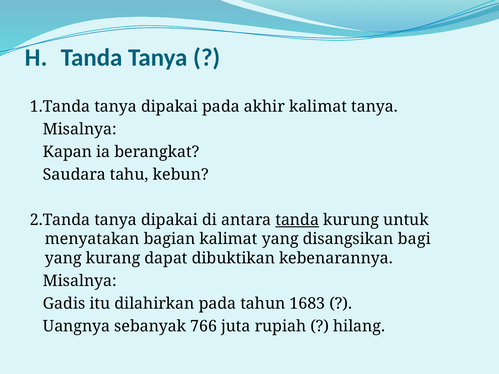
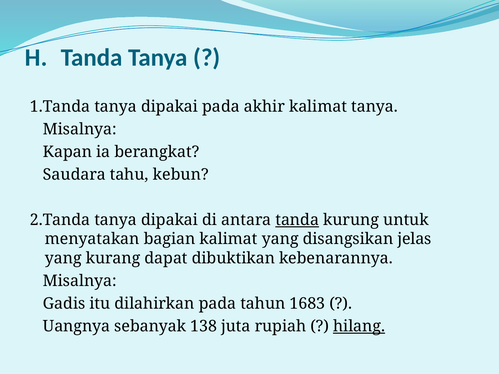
bagi: bagi -> jelas
766: 766 -> 138
hilang underline: none -> present
